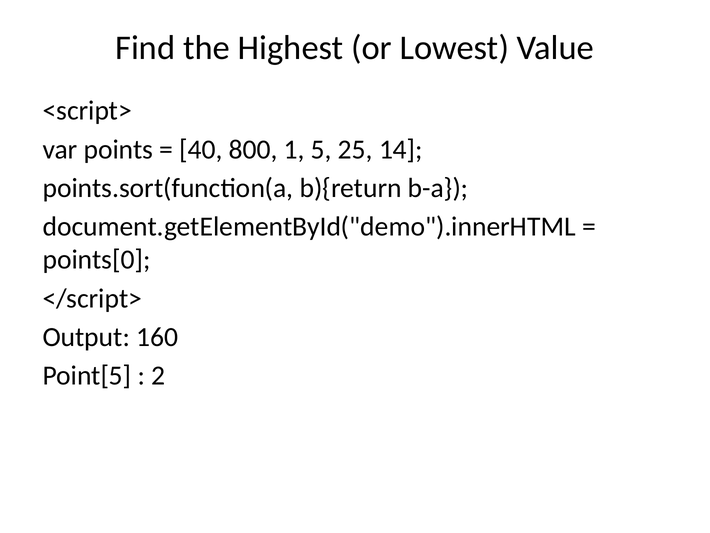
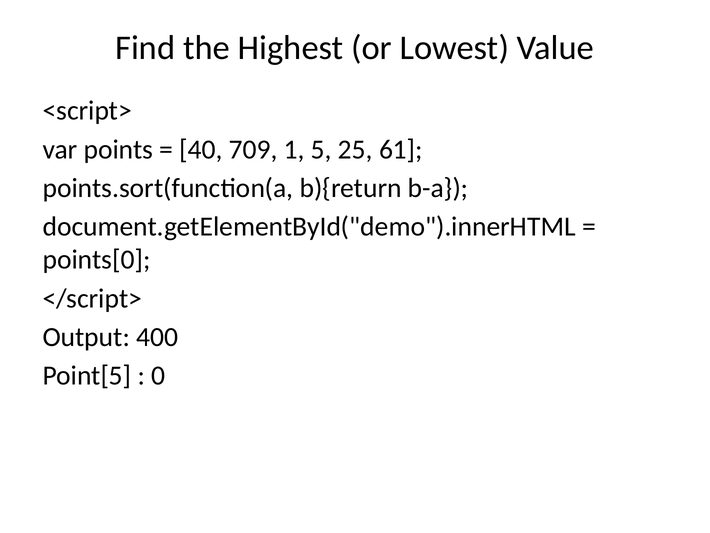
800: 800 -> 709
14: 14 -> 61
160: 160 -> 400
2: 2 -> 0
